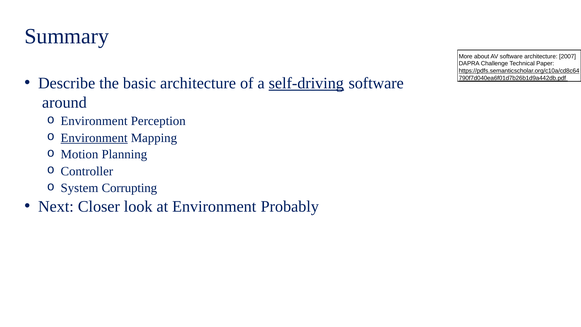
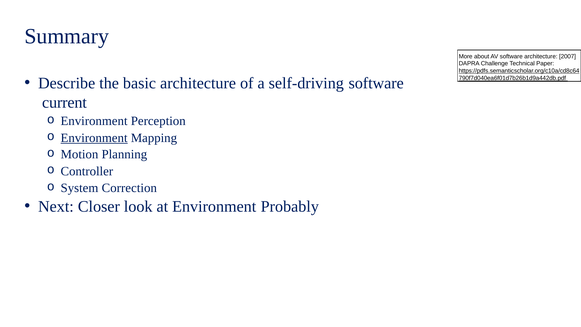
self-driving underline: present -> none
around: around -> current
Corrupting: Corrupting -> Correction
